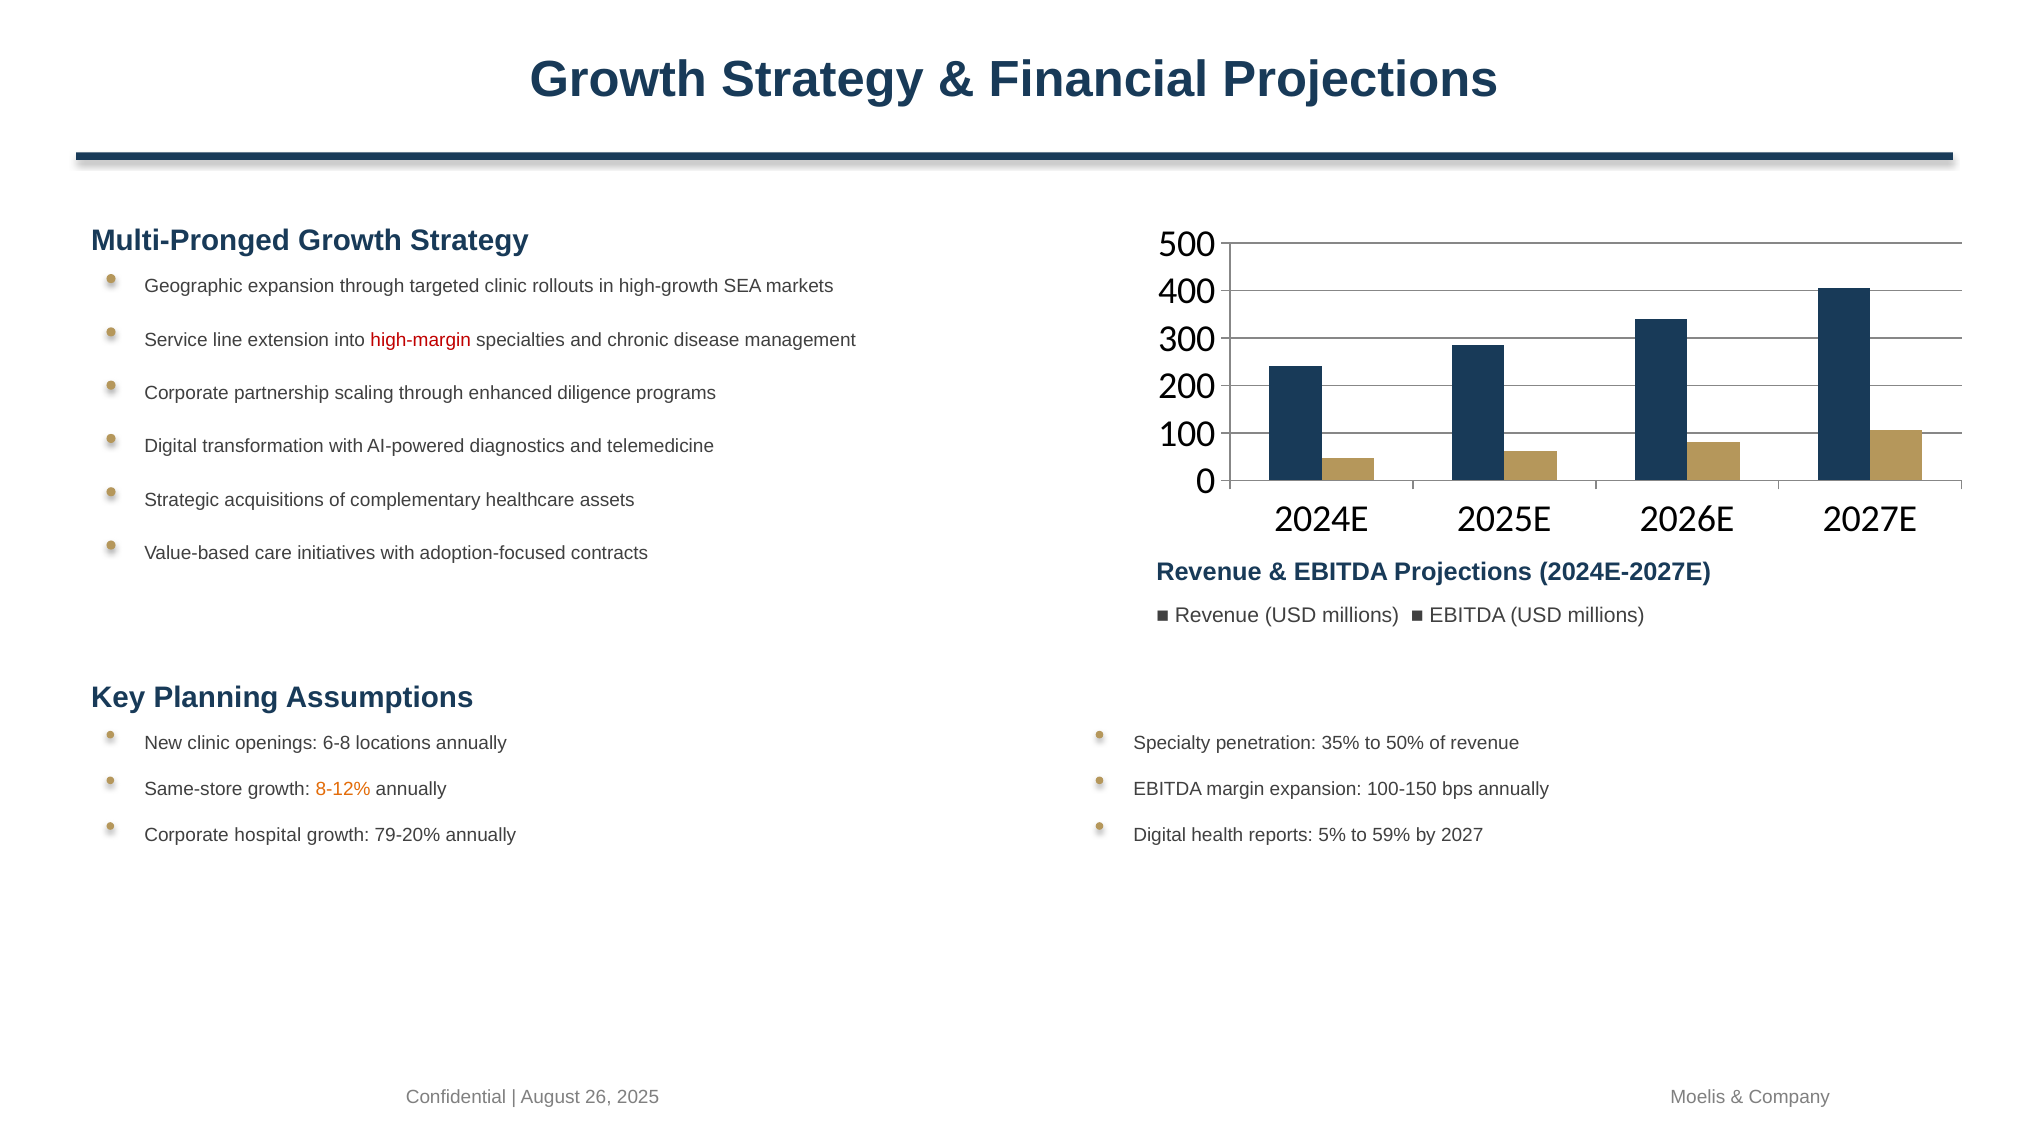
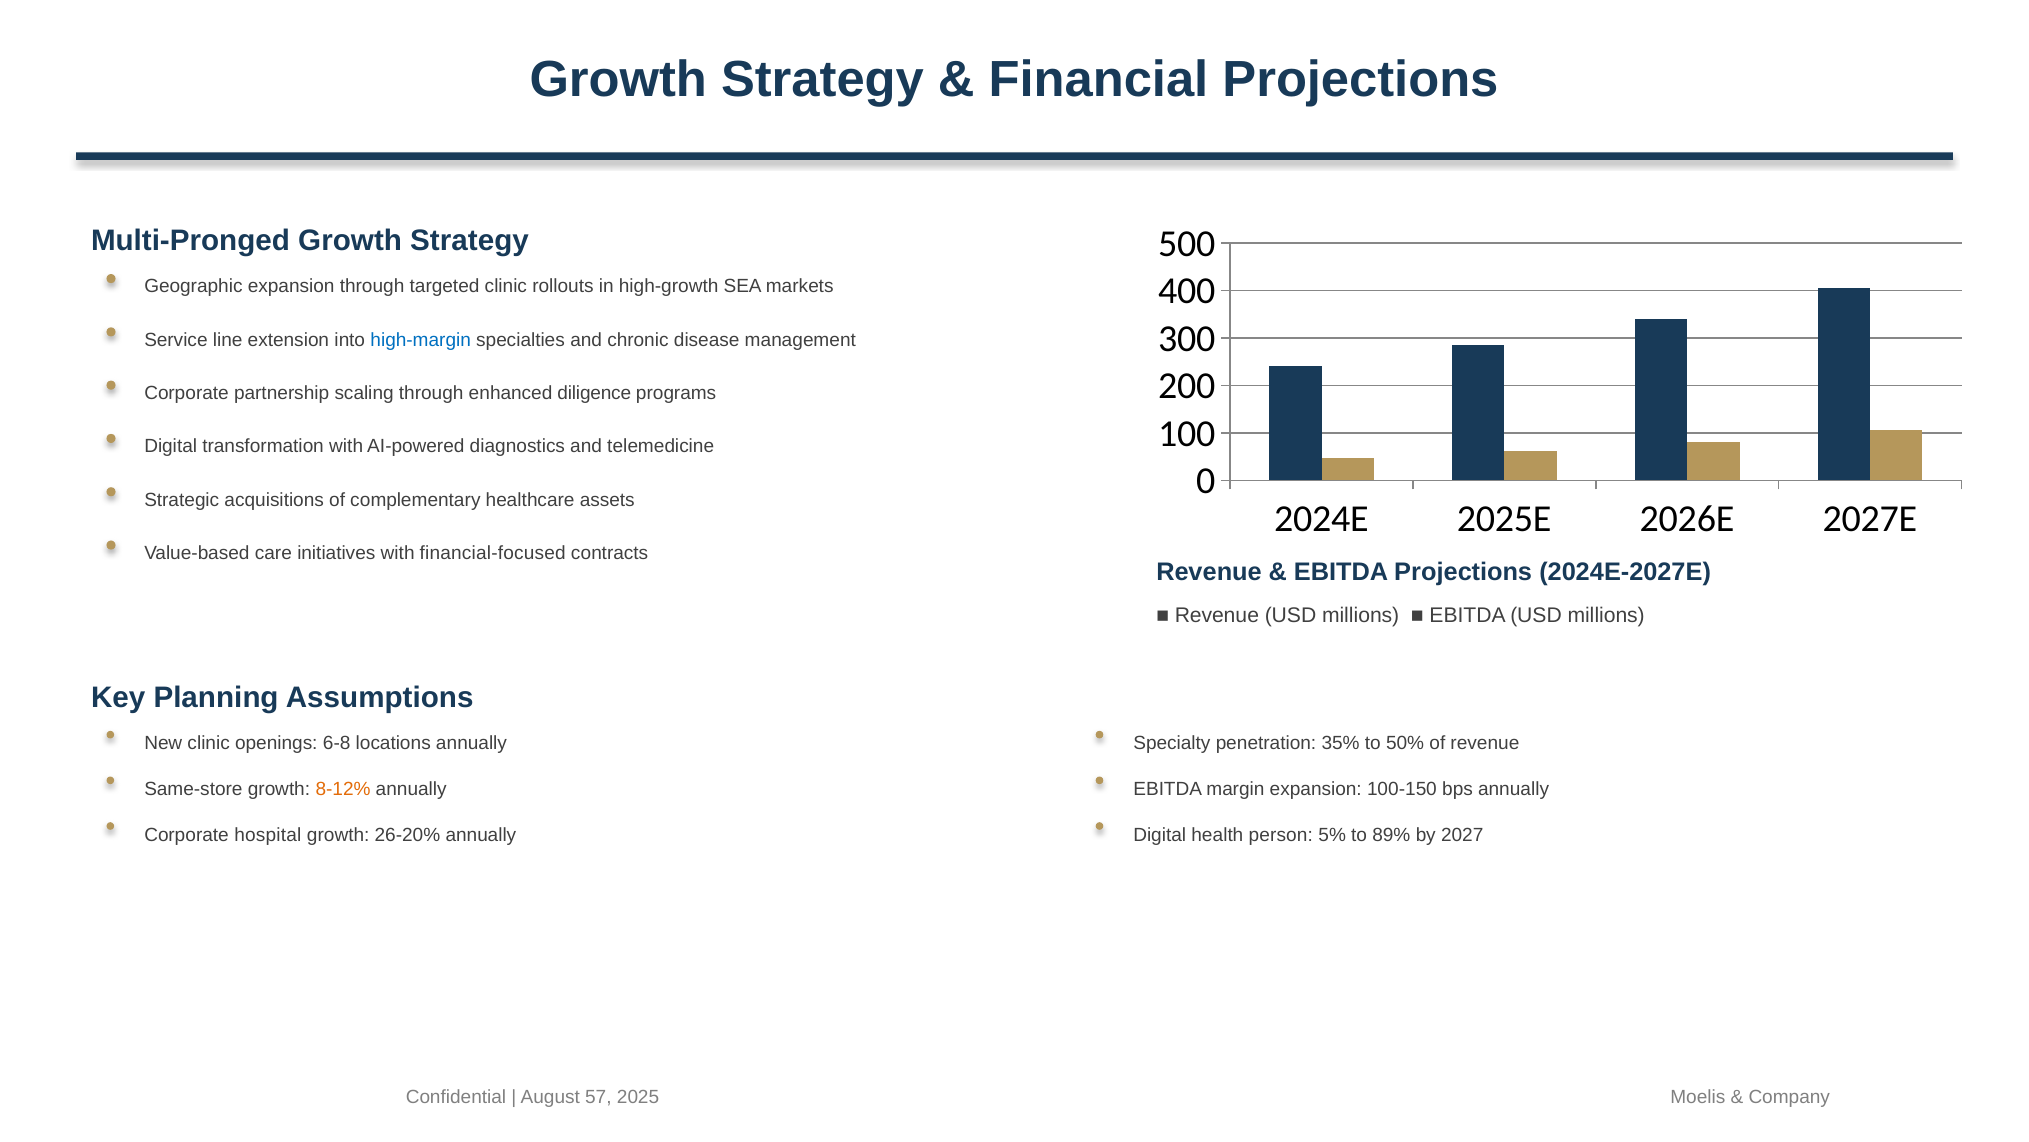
high-margin colour: red -> blue
adoption-focused: adoption-focused -> financial-focused
79-20%: 79-20% -> 26-20%
reports: reports -> person
59%: 59% -> 89%
26: 26 -> 57
